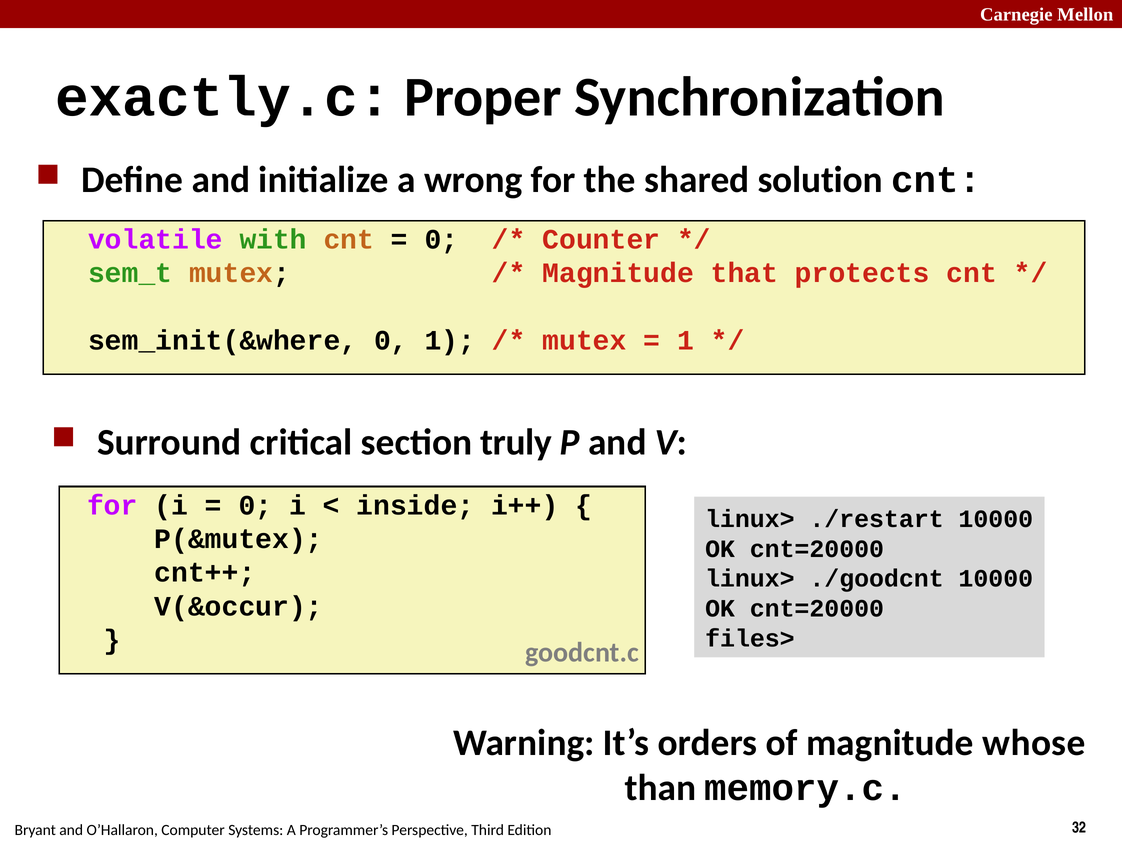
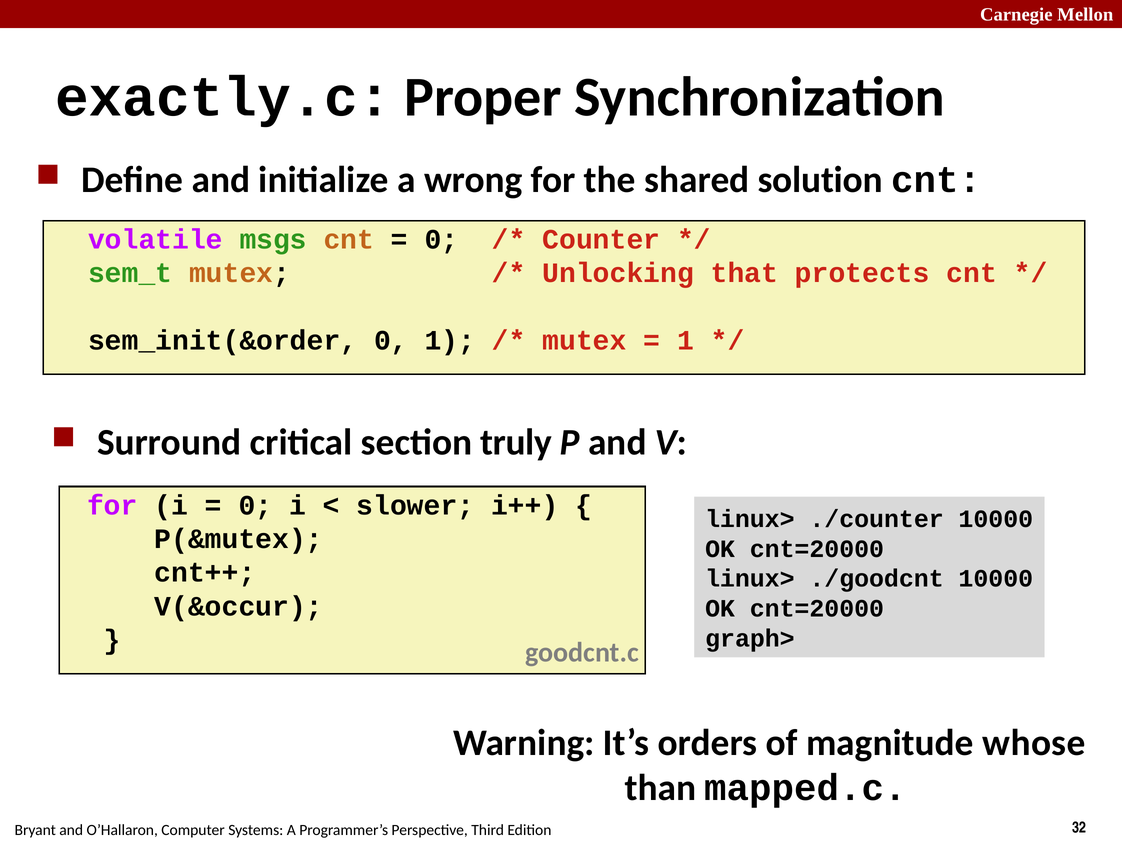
with: with -> msgs
Magnitude at (618, 273): Magnitude -> Unlocking
sem_init(&where: sem_init(&where -> sem_init(&order
inside: inside -> slower
./restart: ./restart -> ./counter
files>: files> -> graph>
memory.c: memory.c -> mapped.c
